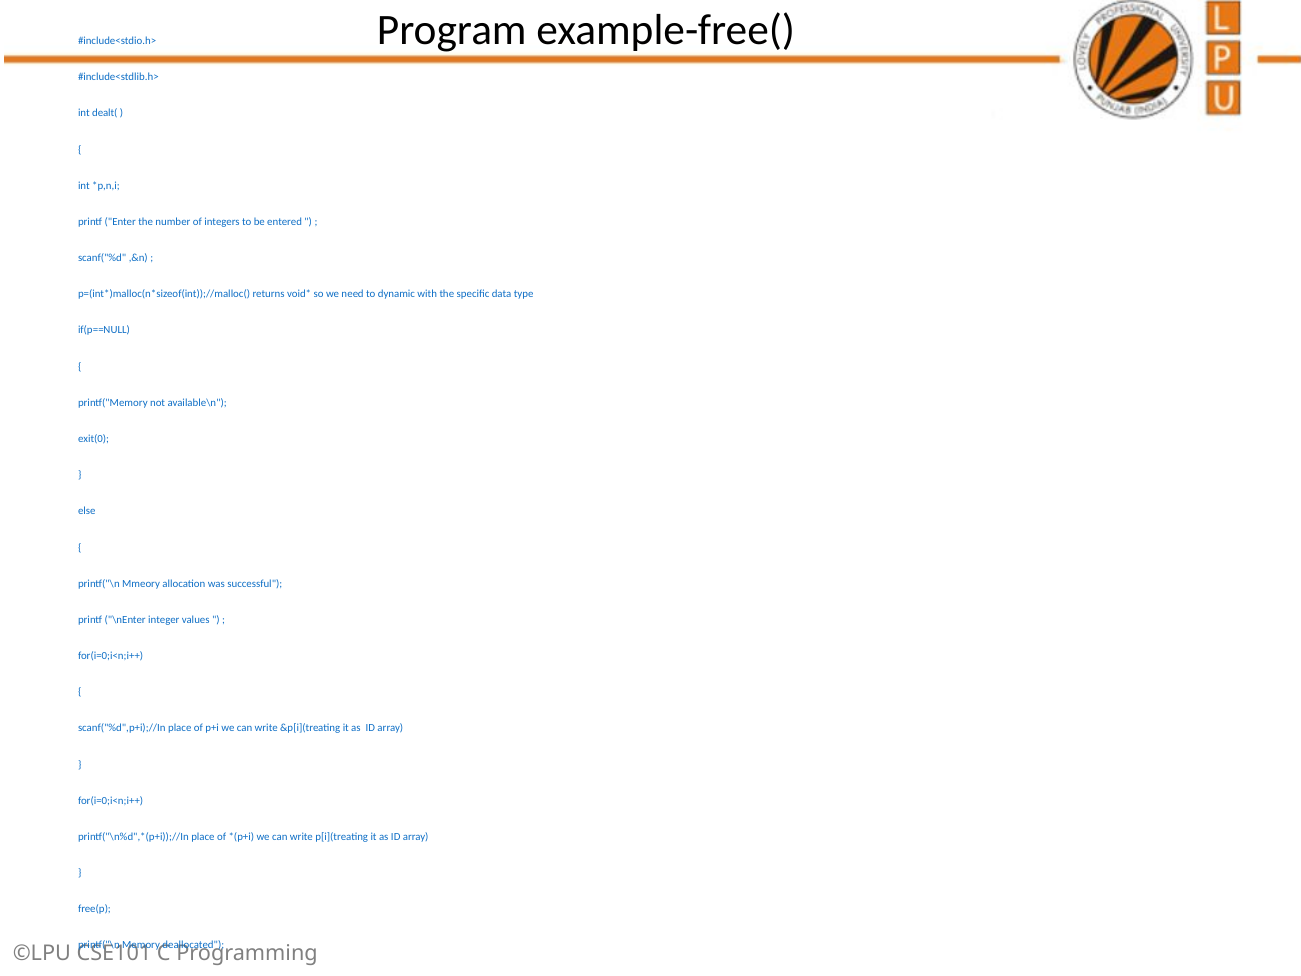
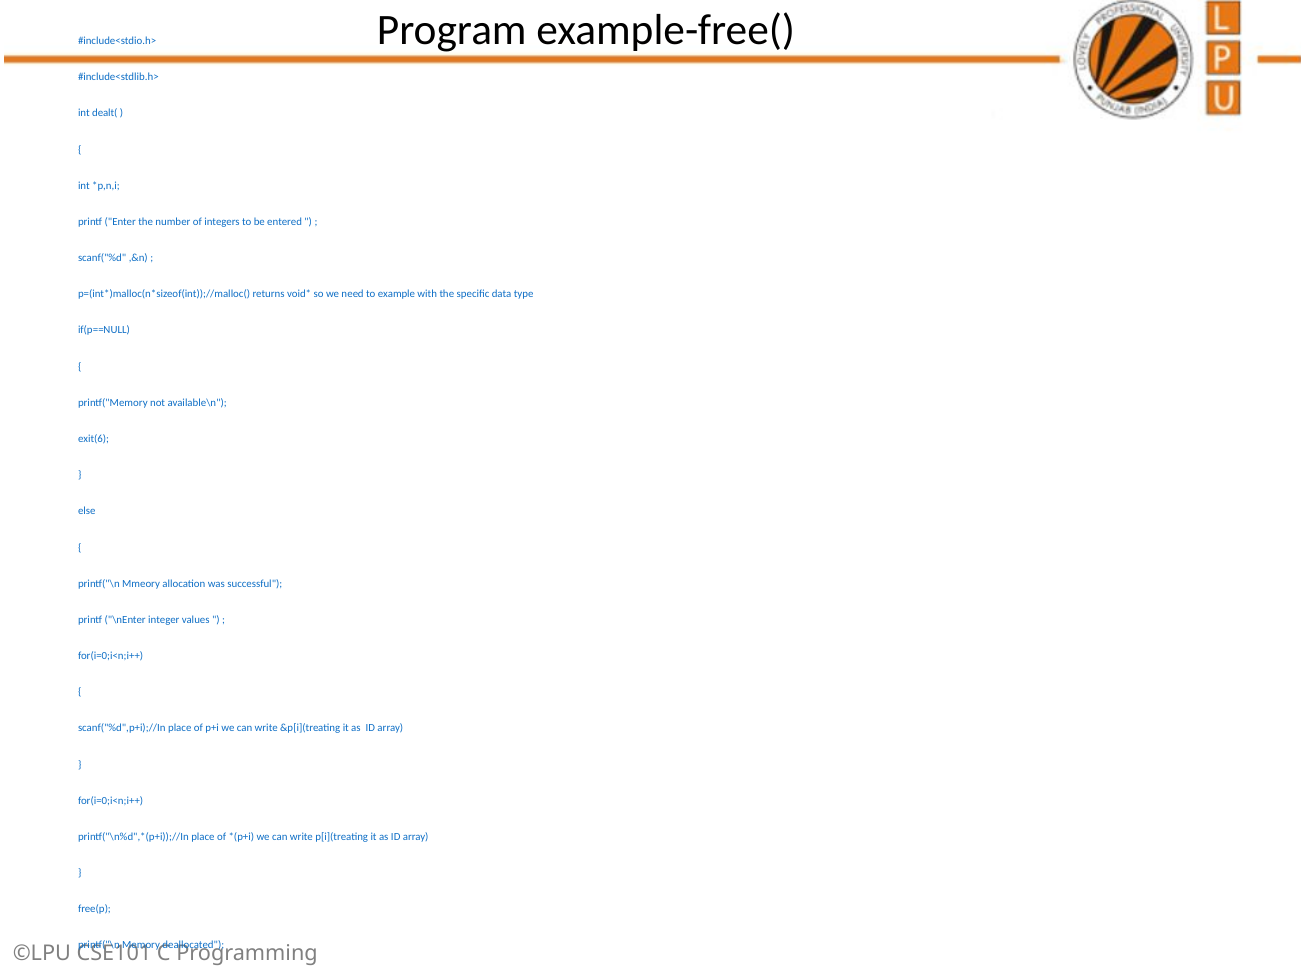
dynamic: dynamic -> example
exit(0: exit(0 -> exit(6
